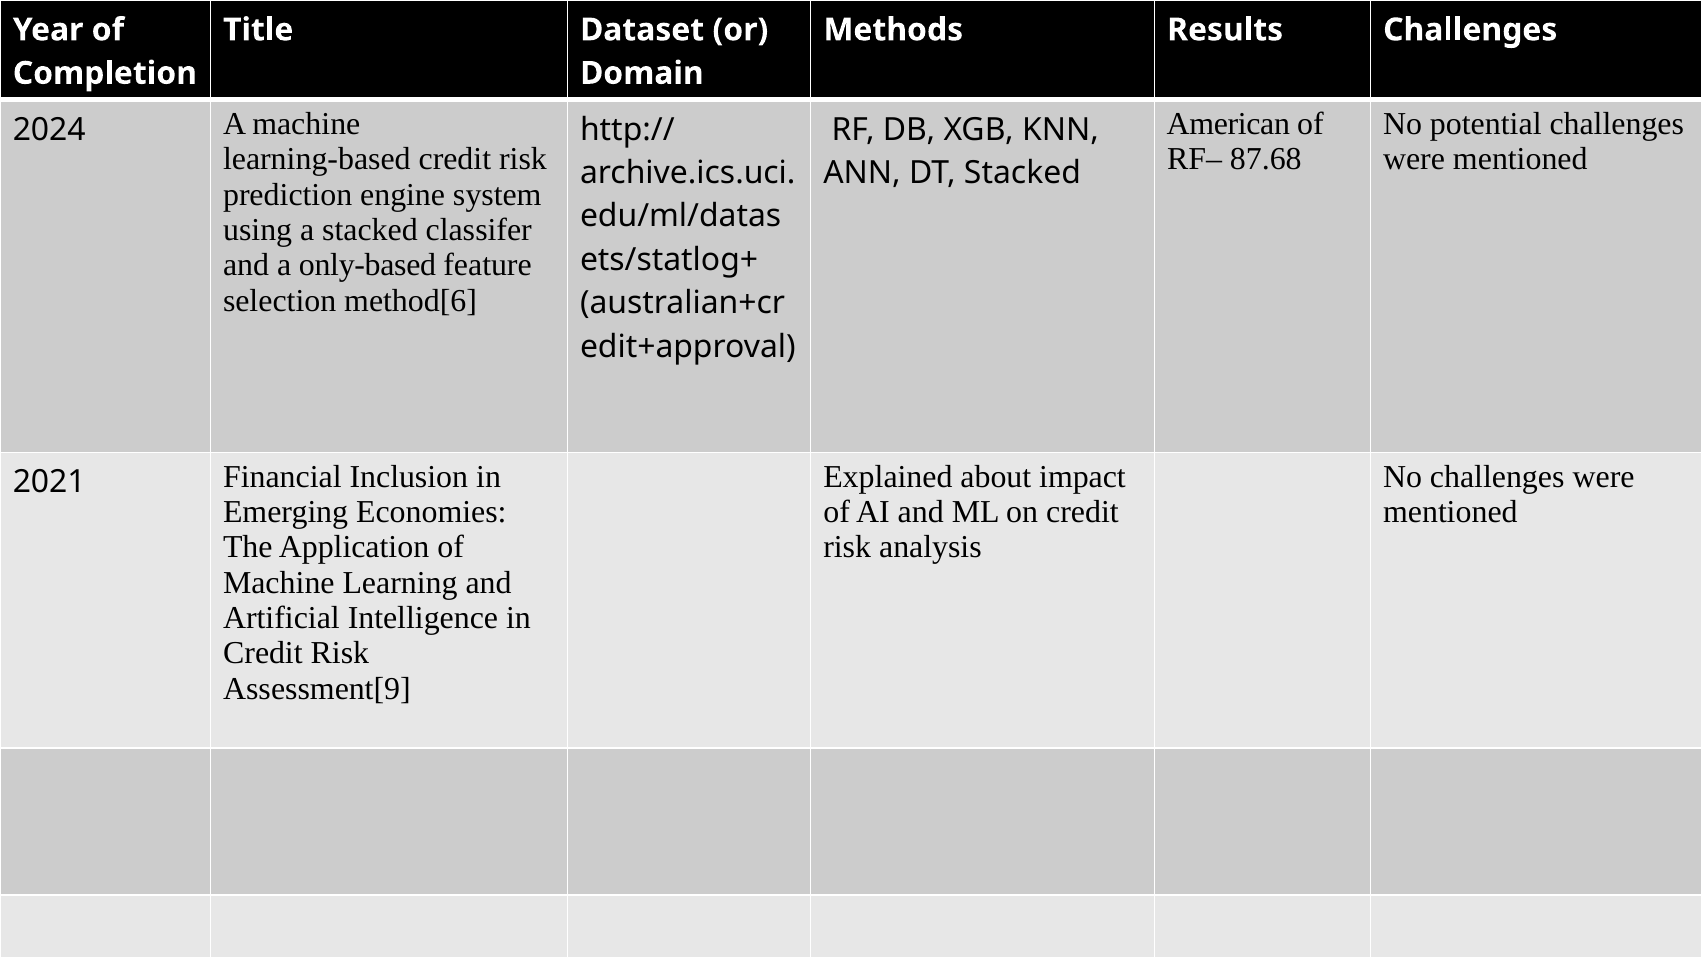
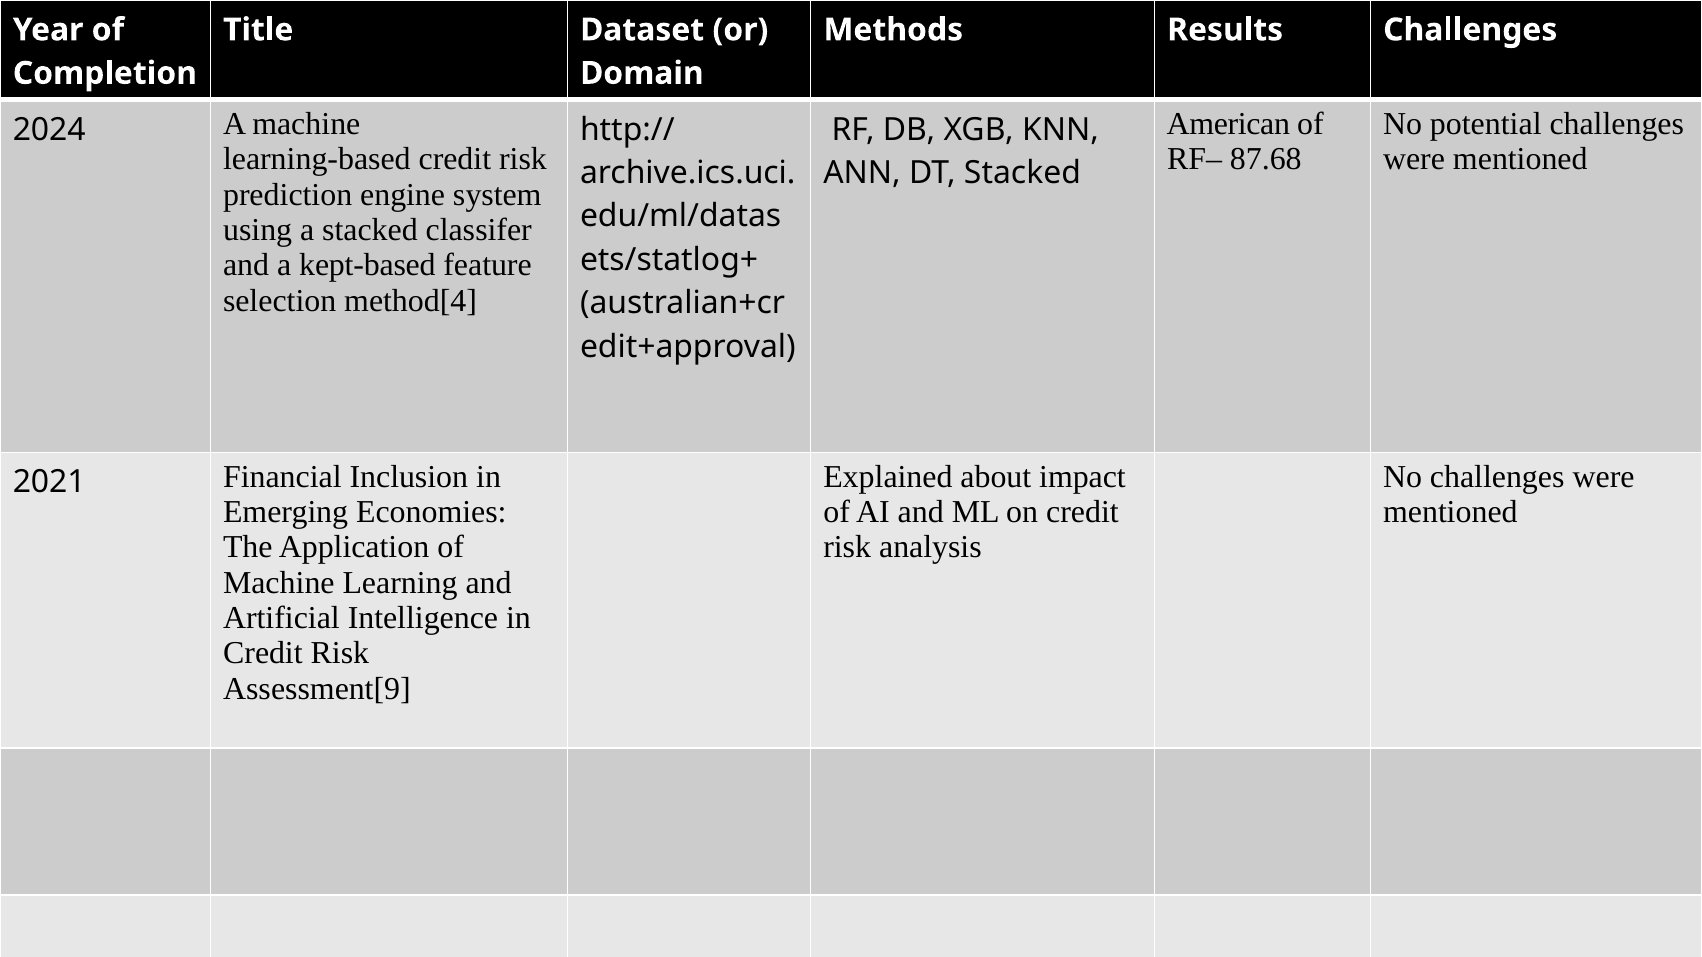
only‑based: only‑based -> kept‑based
method[6: method[6 -> method[4
